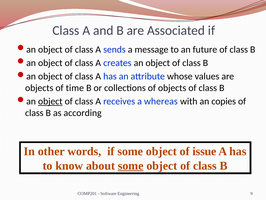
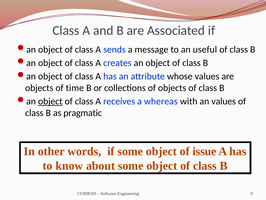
future: future -> useful
an copies: copies -> values
according: according -> pragmatic
some at (131, 165) underline: present -> none
